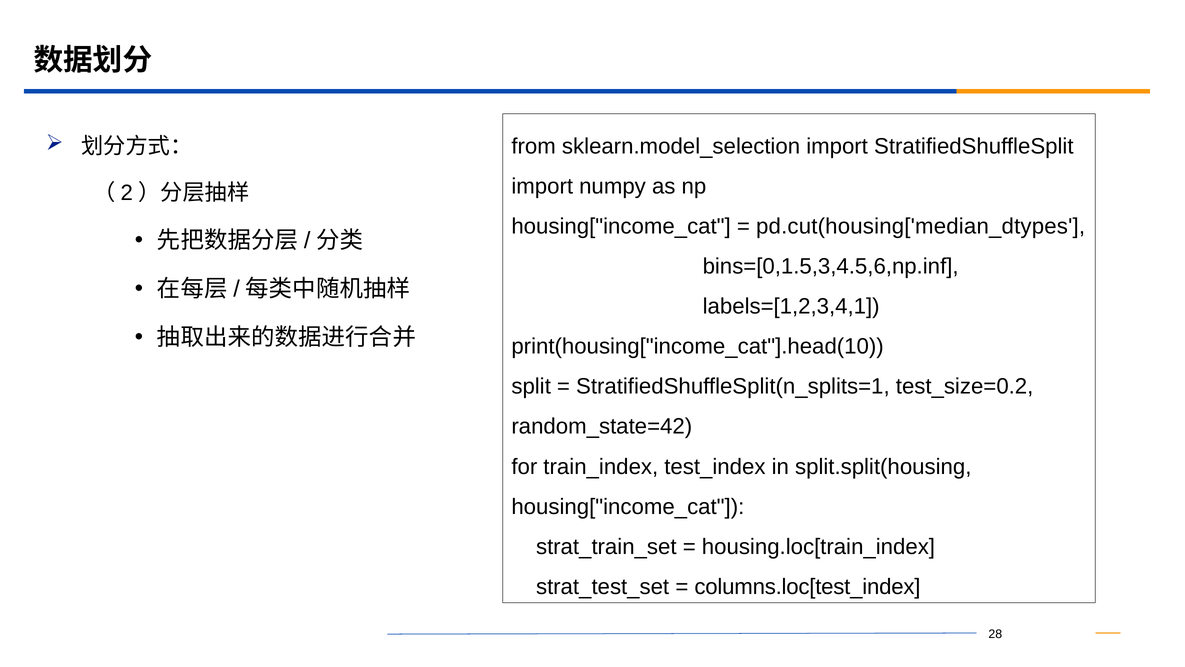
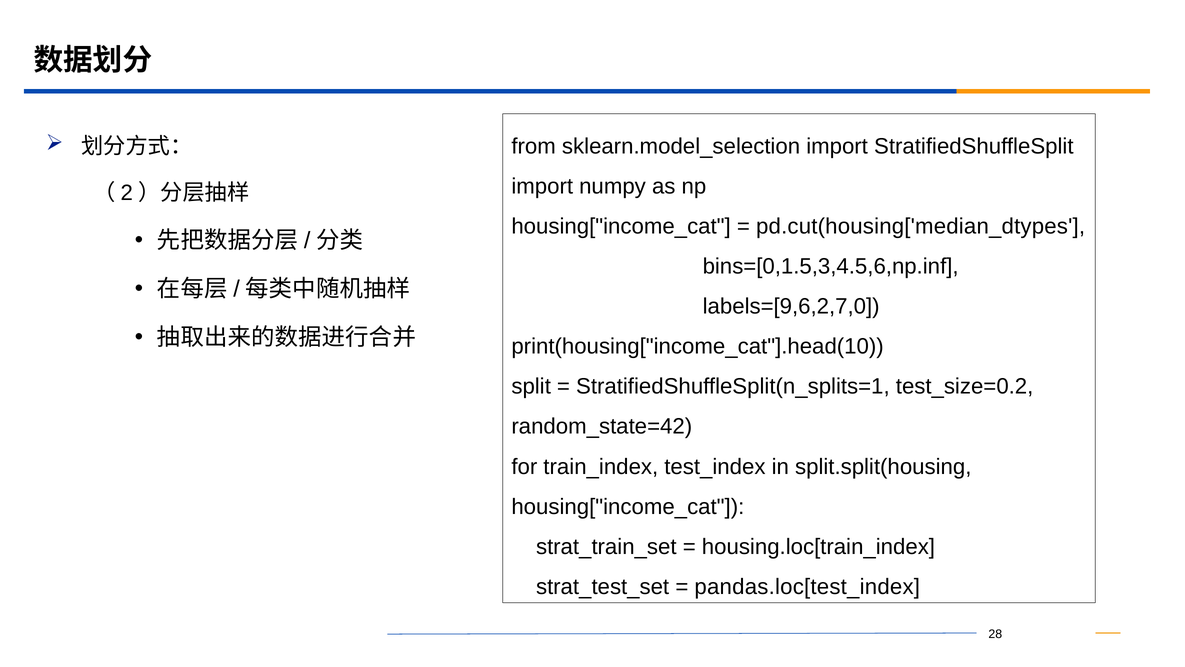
labels=[1,2,3,4,1: labels=[1,2,3,4,1 -> labels=[9,6,2,7,0
columns.loc[test_index: columns.loc[test_index -> pandas.loc[test_index
